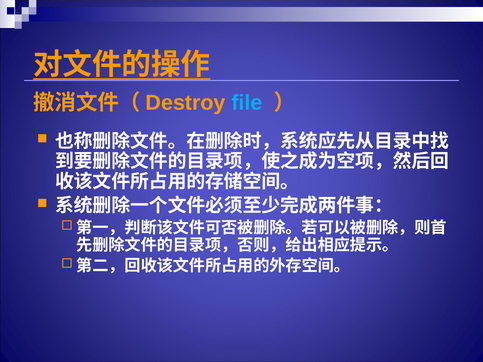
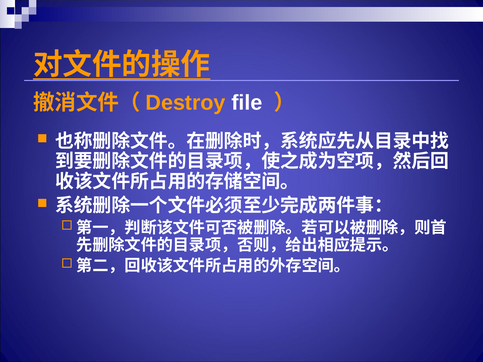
file colour: light blue -> white
